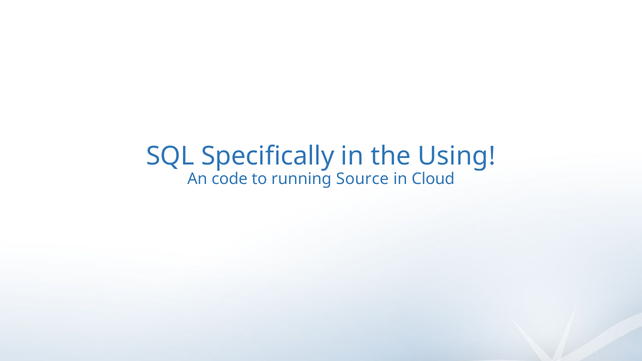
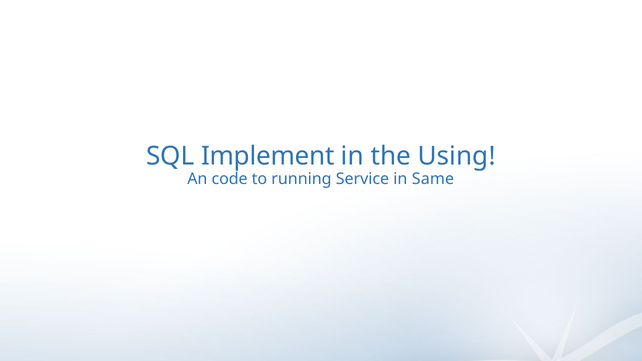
Specifically: Specifically -> Implement
Source: Source -> Service
Cloud: Cloud -> Same
